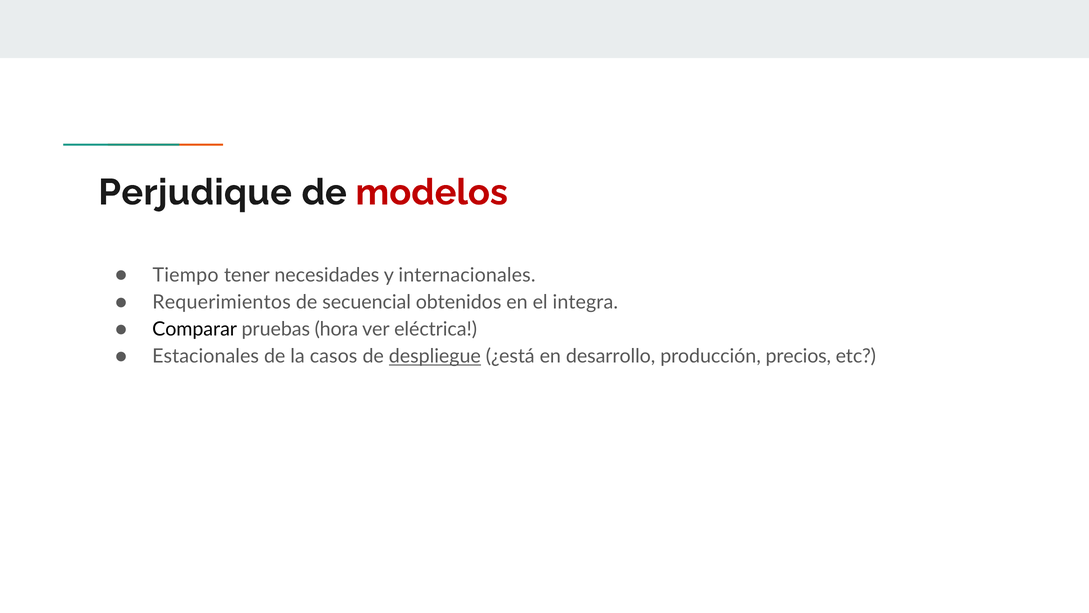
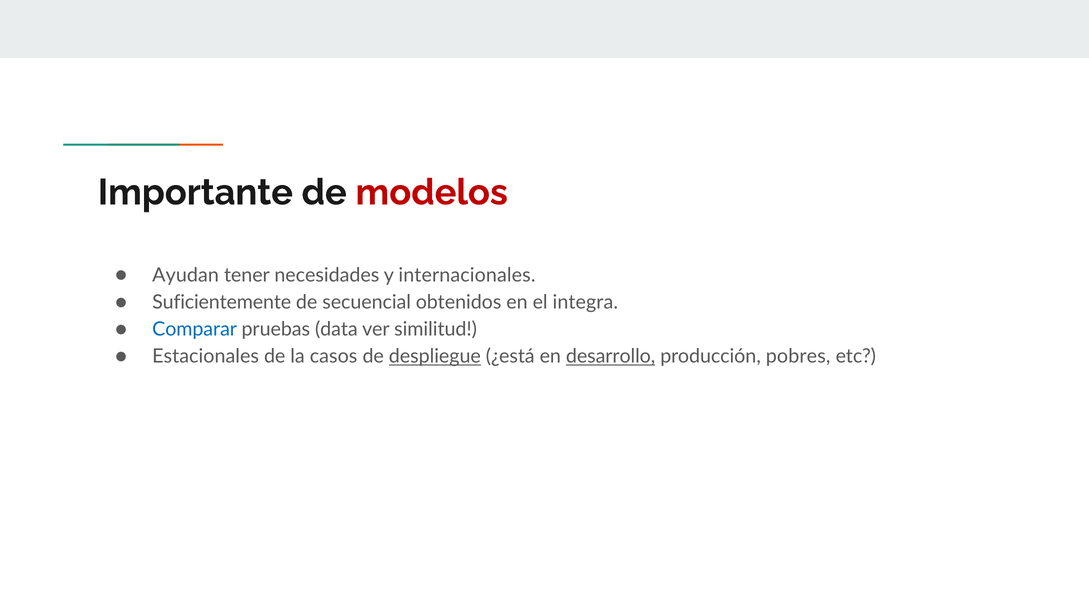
Perjudique: Perjudique -> Importante
Tiempo: Tiempo -> Ayudan
Requerimientos: Requerimientos -> Suficientemente
Comparar colour: black -> blue
hora: hora -> data
eléctrica: eléctrica -> similitud
desarrollo underline: none -> present
precios: precios -> pobres
